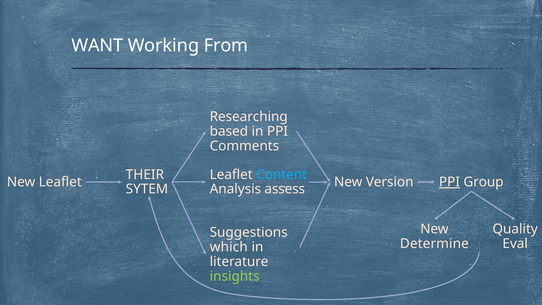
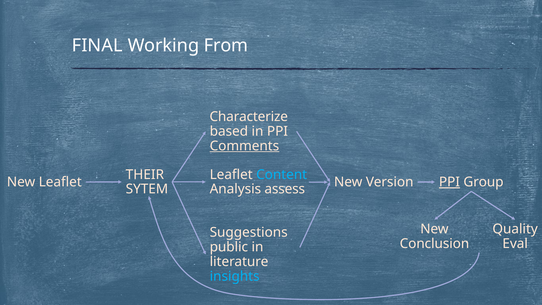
WANT: WANT -> FINAL
Researching: Researching -> Characterize
Comments underline: none -> present
Determine: Determine -> Conclusion
which: which -> public
insights colour: light green -> light blue
